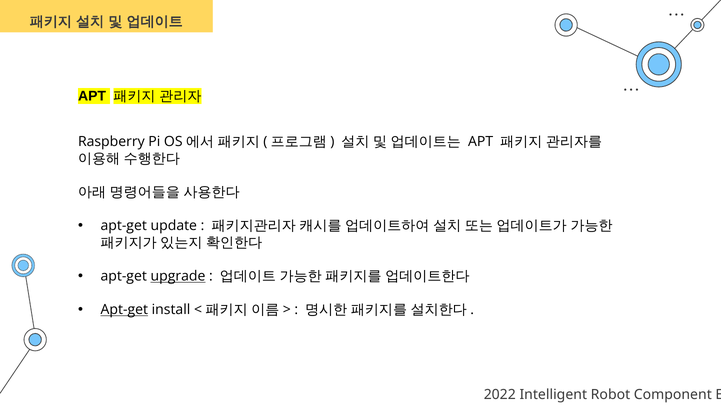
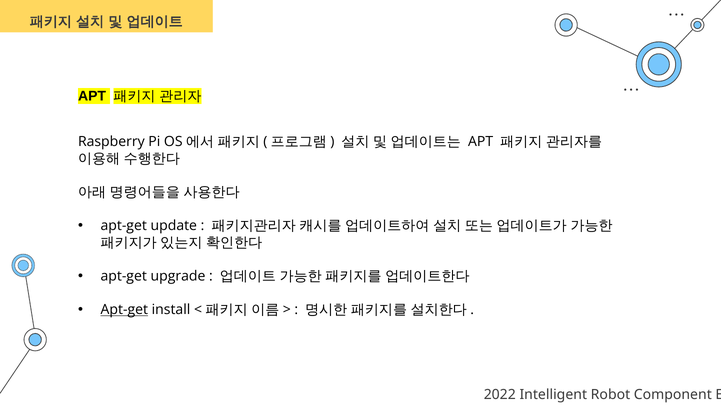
upgrade underline: present -> none
